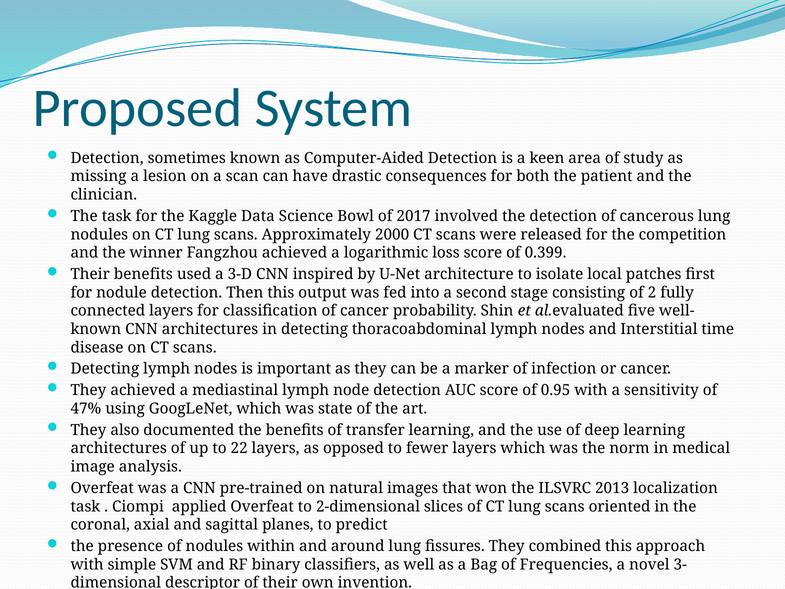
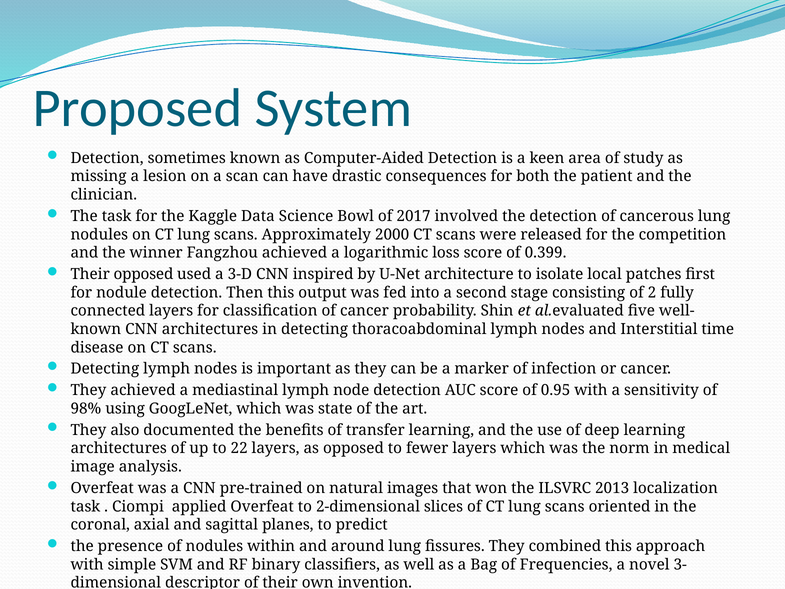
Their benefits: benefits -> opposed
47%: 47% -> 98%
